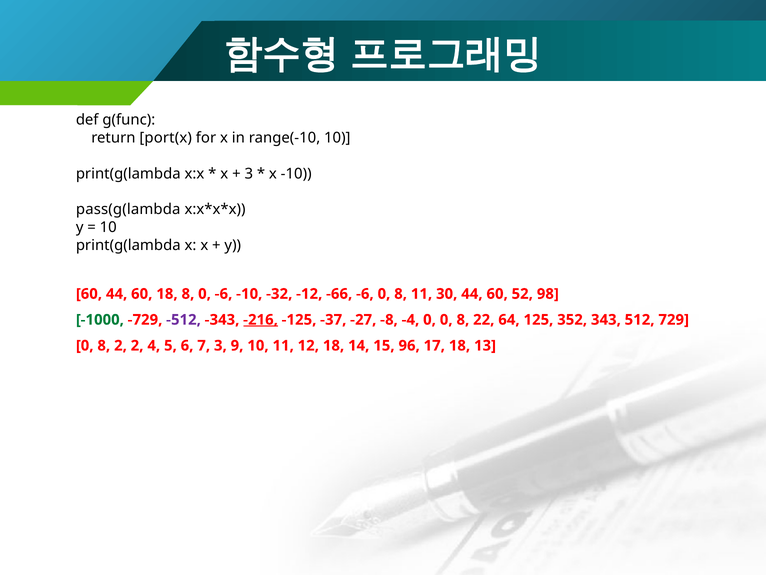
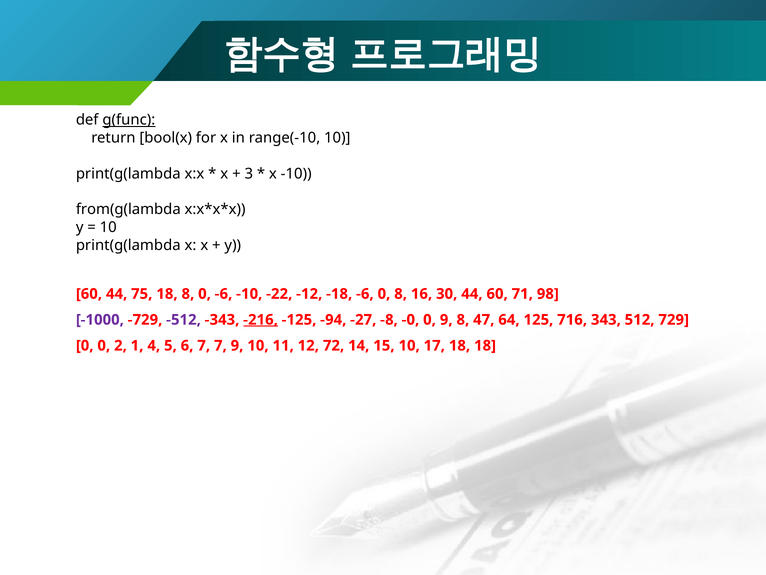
g(func underline: none -> present
port(x: port(x -> bool(x
pass(g(lambda: pass(g(lambda -> from(g(lambda
60 44 60: 60 -> 75
-32: -32 -> -22
-66: -66 -> -18
8 11: 11 -> 16
52: 52 -> 71
-1000 colour: green -> purple
-37: -37 -> -94
-4: -4 -> -0
0 0: 0 -> 9
22: 22 -> 47
352: 352 -> 716
8 at (104, 345): 8 -> 0
2 2: 2 -> 1
7 3: 3 -> 7
12 18: 18 -> 72
15 96: 96 -> 10
18 13: 13 -> 18
